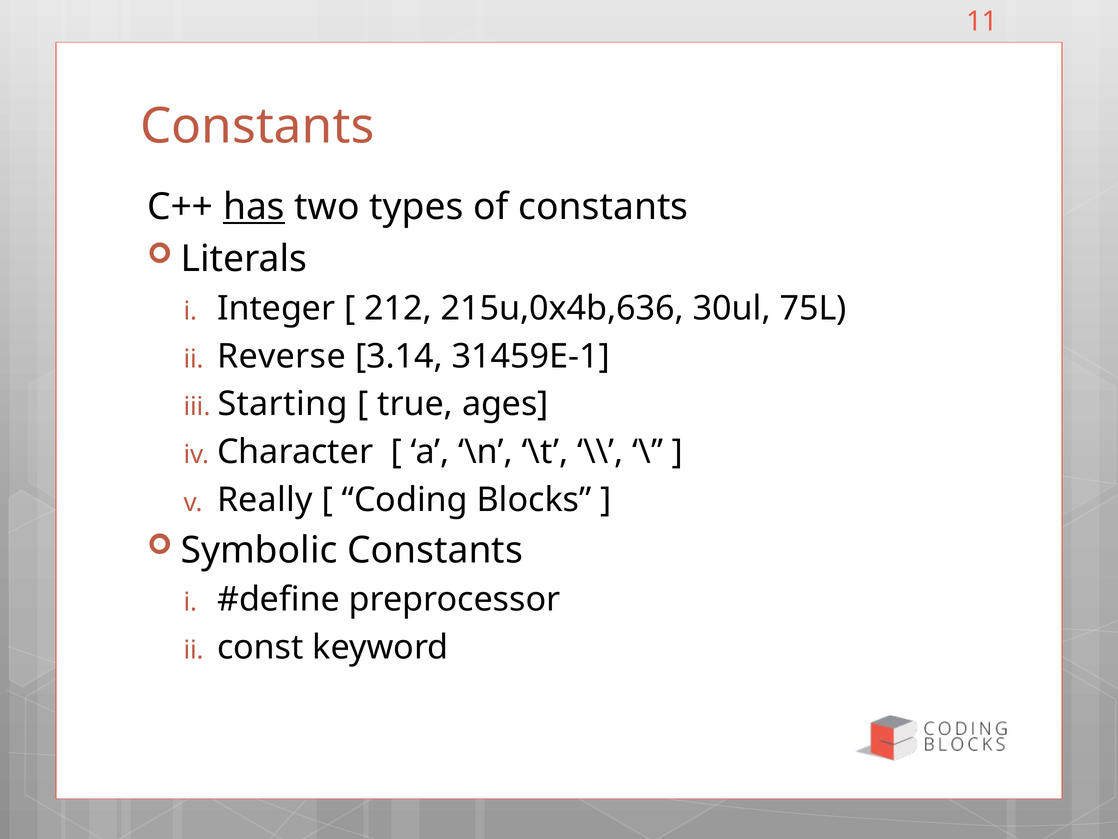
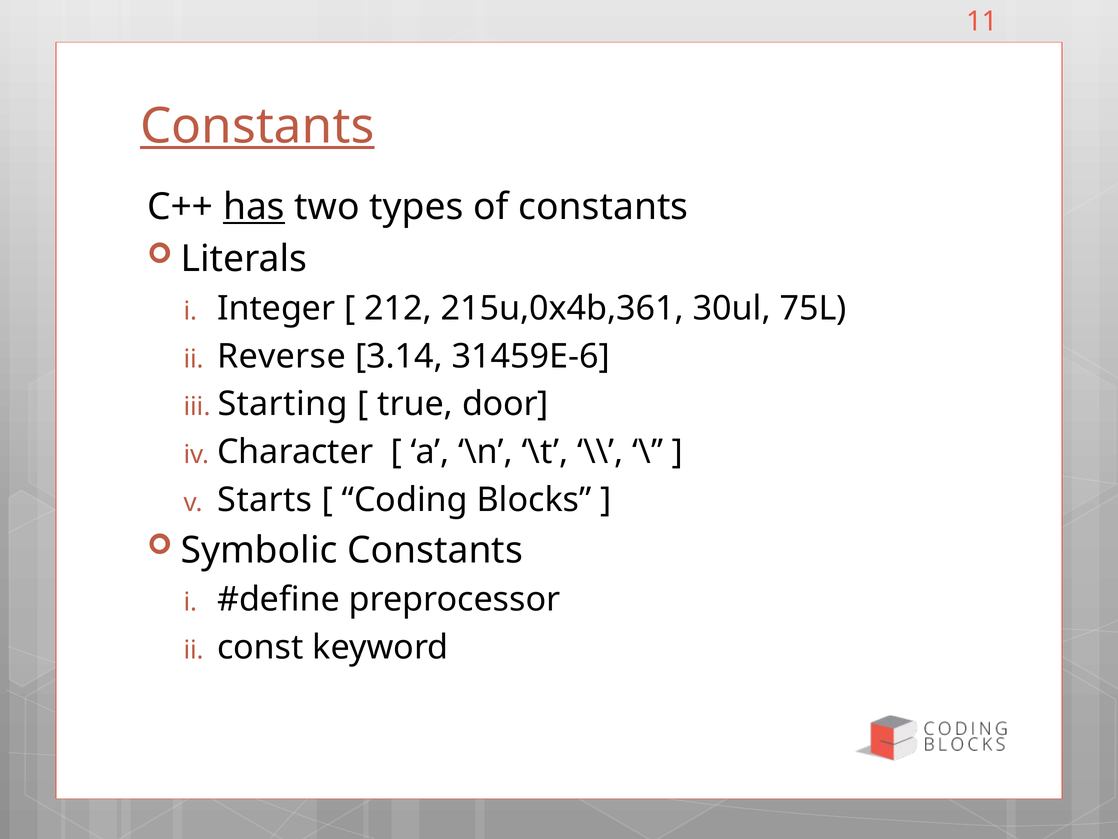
Constants at (257, 126) underline: none -> present
215u,0x4b,636: 215u,0x4b,636 -> 215u,0x4b,361
31459E-1: 31459E-1 -> 31459E-6
ages: ages -> door
Really: Really -> Starts
